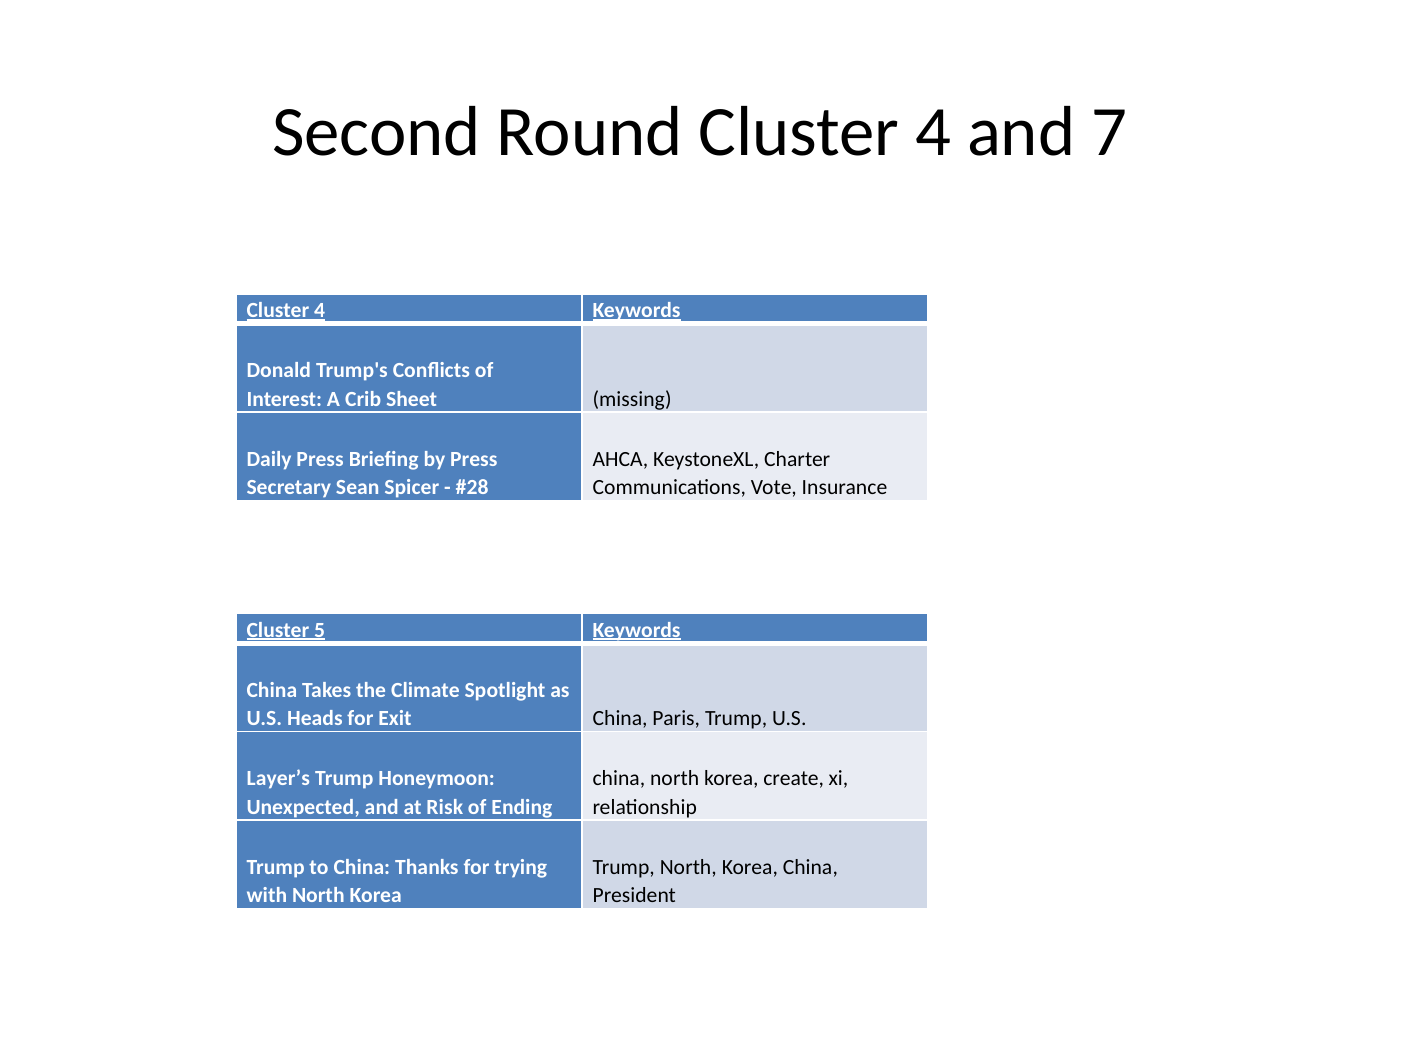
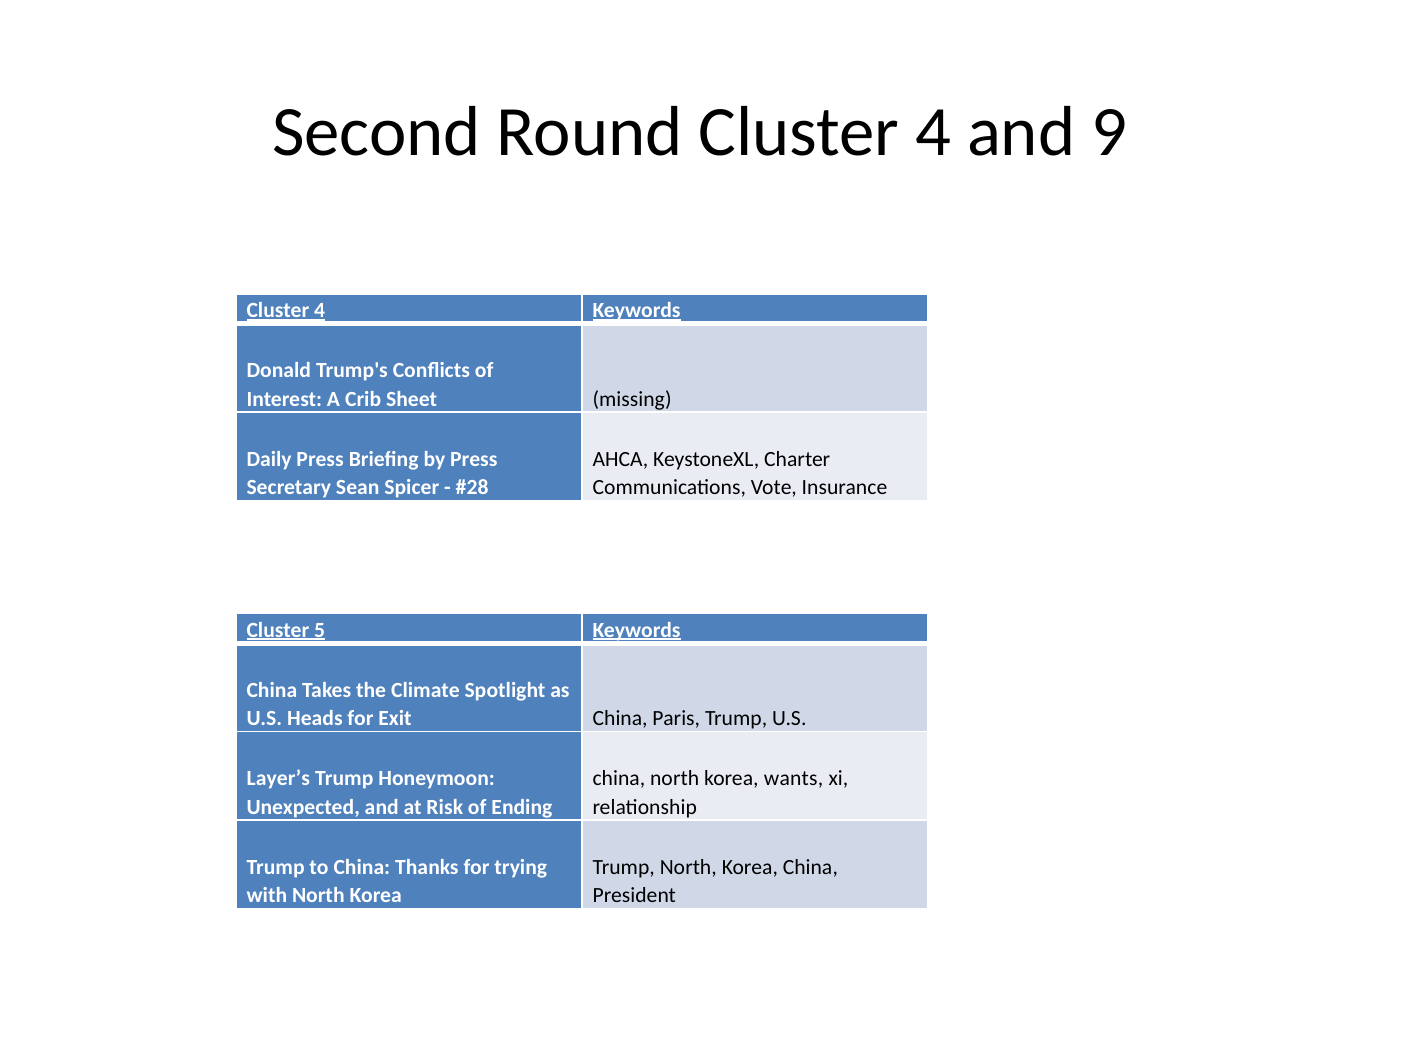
7: 7 -> 9
create: create -> wants
